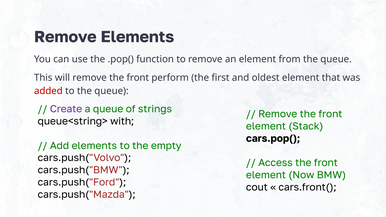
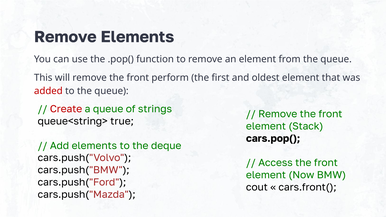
Create colour: purple -> red
with: with -> true
empty: empty -> deque
